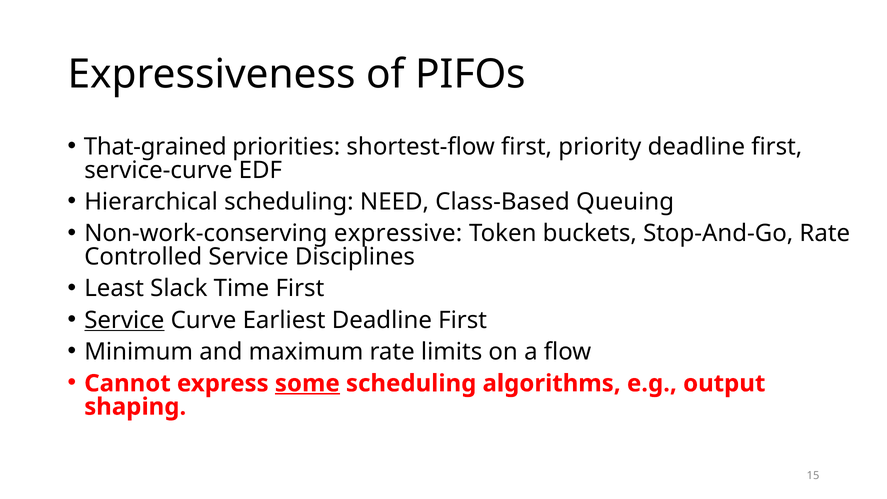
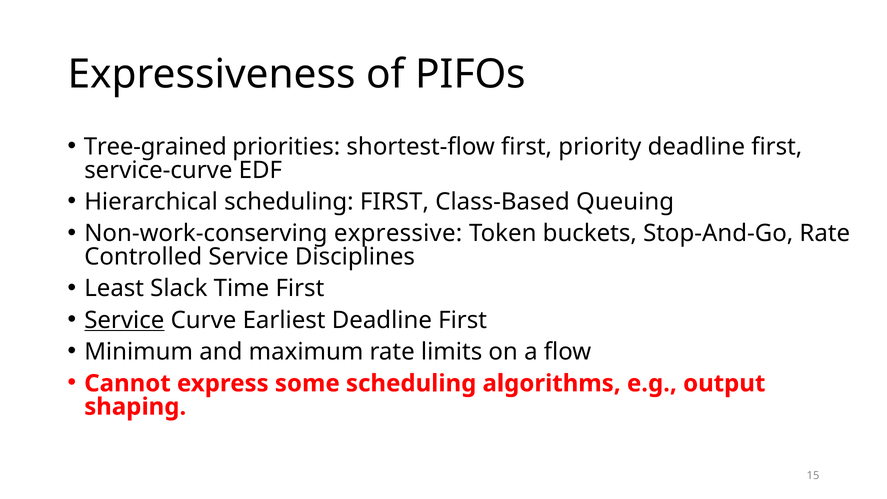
That-grained: That-grained -> Tree-grained
scheduling NEED: NEED -> FIRST
some underline: present -> none
